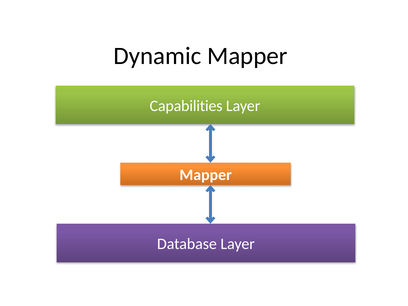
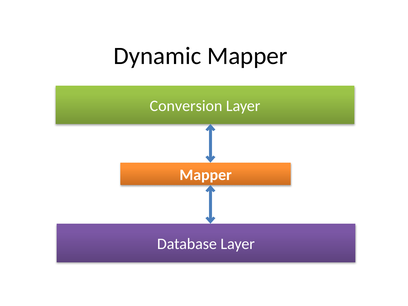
Capabilities: Capabilities -> Conversion
